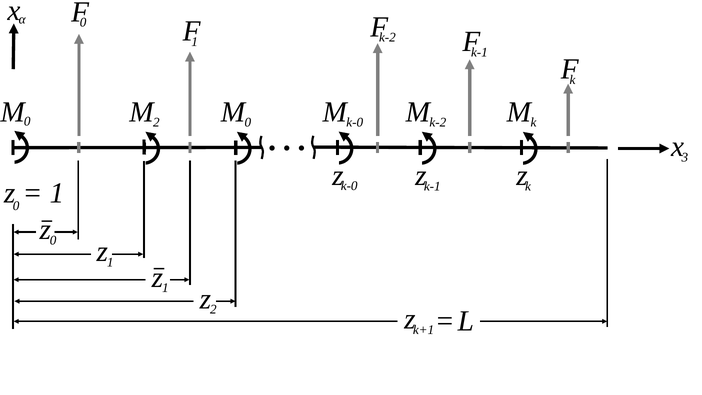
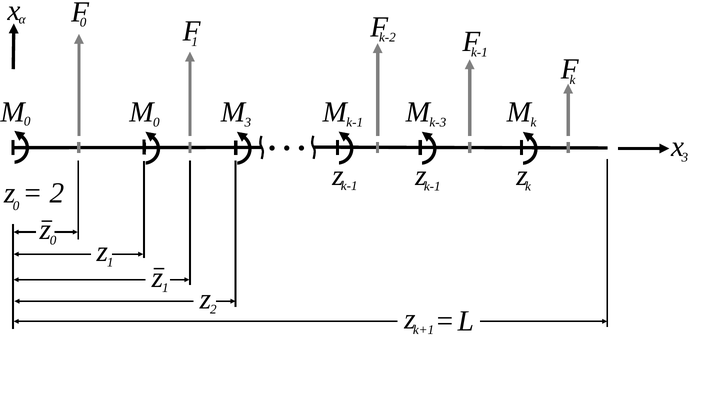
2 at (156, 122): 2 -> 0
0 at (248, 122): 0 -> 3
M k-2: k-2 -> k-3
k-0 at (355, 122): k-0 -> k-1
1 at (57, 193): 1 -> 2
k-0 at (349, 186): k-0 -> k-1
